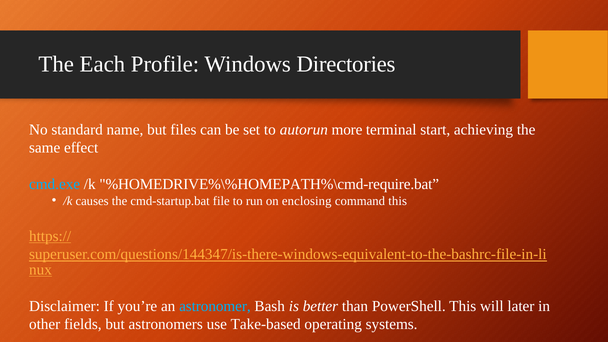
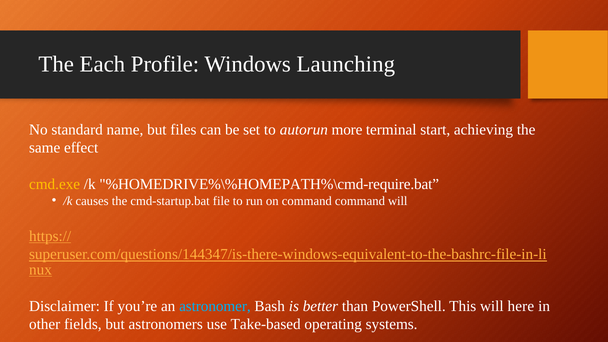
Directories: Directories -> Launching
cmd.exe colour: light blue -> yellow
on enclosing: enclosing -> command
command this: this -> will
later: later -> here
